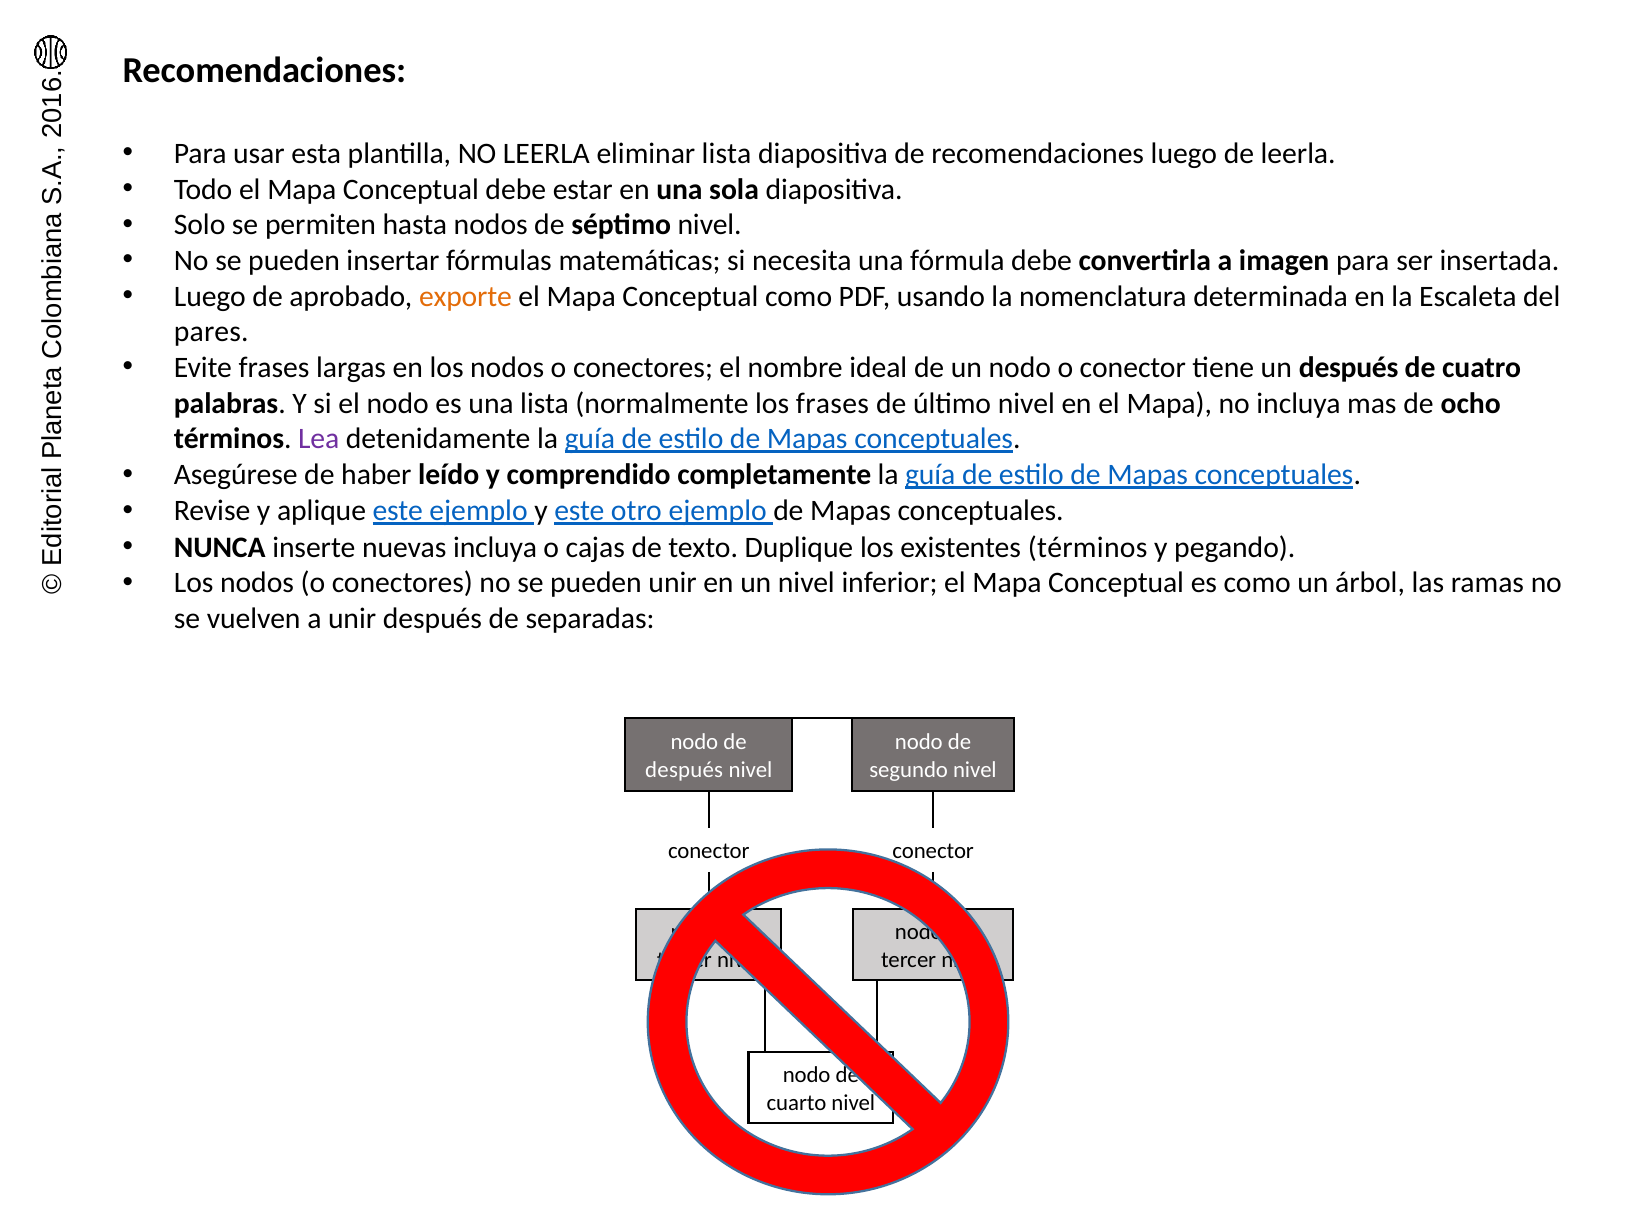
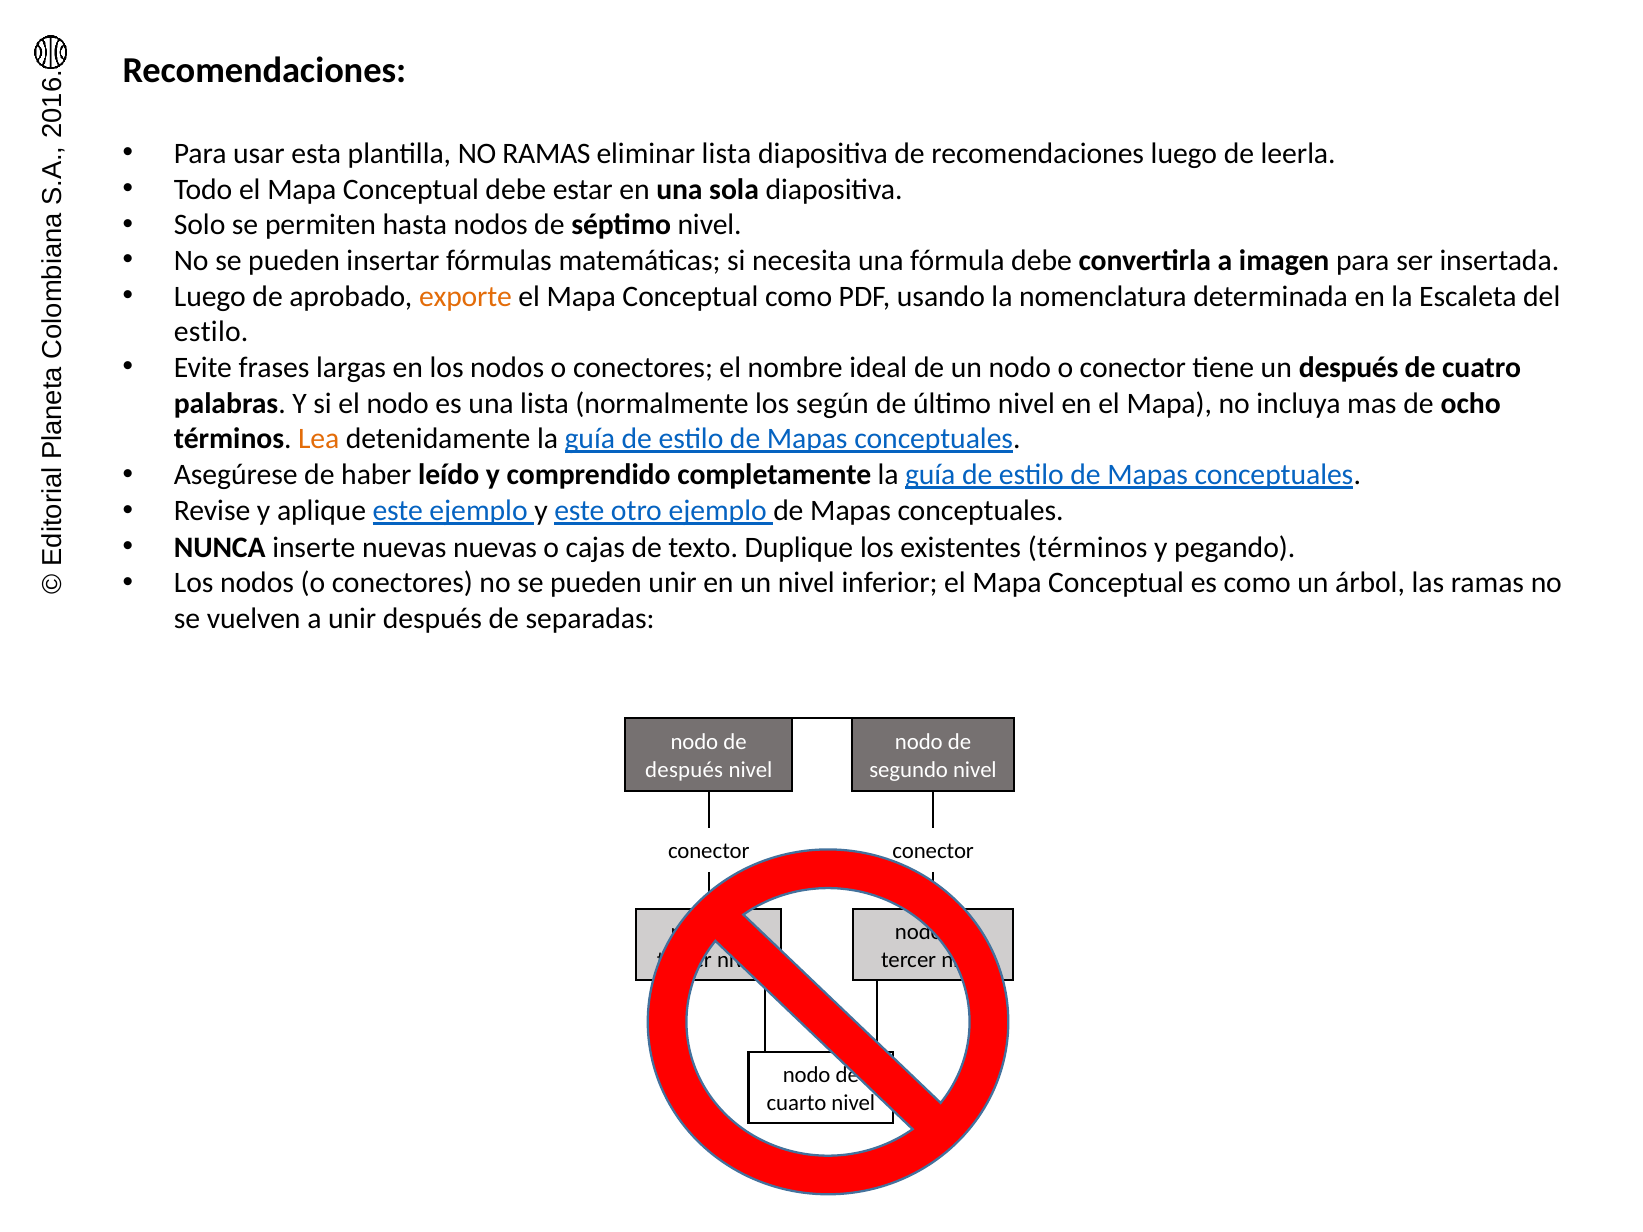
NO LEERLA: LEERLA -> RAMAS
pares at (211, 332): pares -> estilo
los frases: frases -> según
Lea colour: purple -> orange
nuevas incluya: incluya -> nuevas
